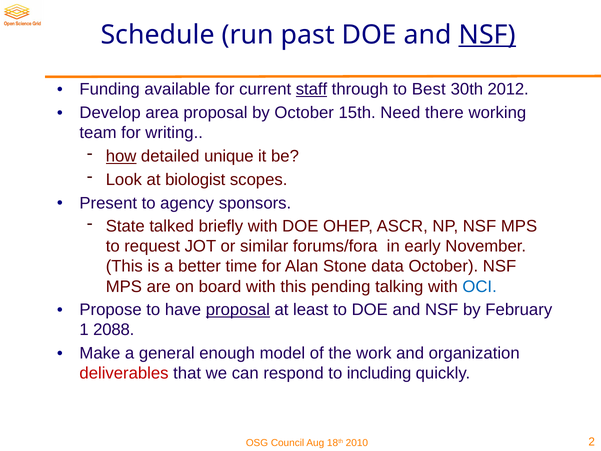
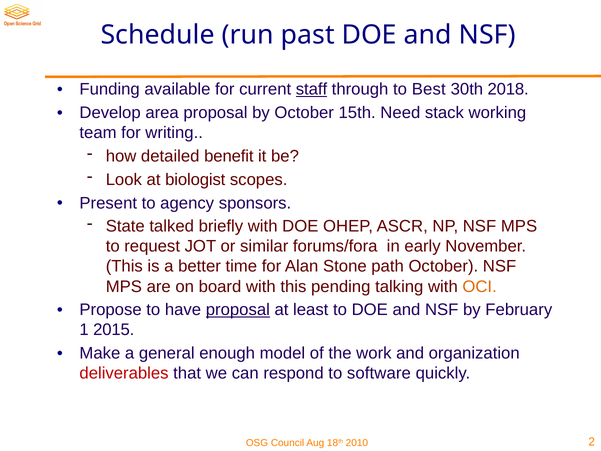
NSF at (487, 35) underline: present -> none
2012: 2012 -> 2018
there: there -> stack
how underline: present -> none
unique: unique -> benefit
data: data -> path
OCI colour: blue -> orange
2088: 2088 -> 2015
including: including -> software
